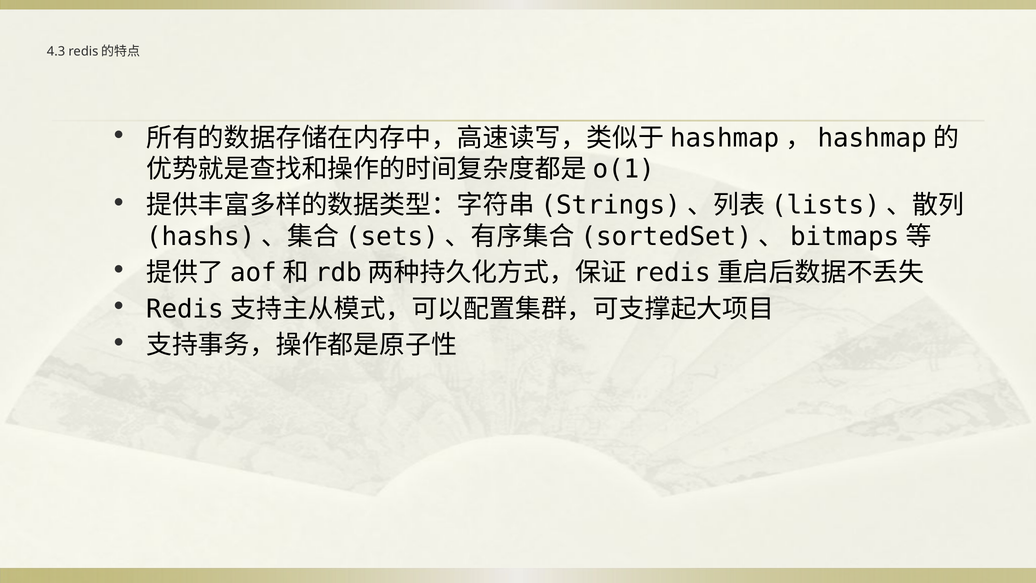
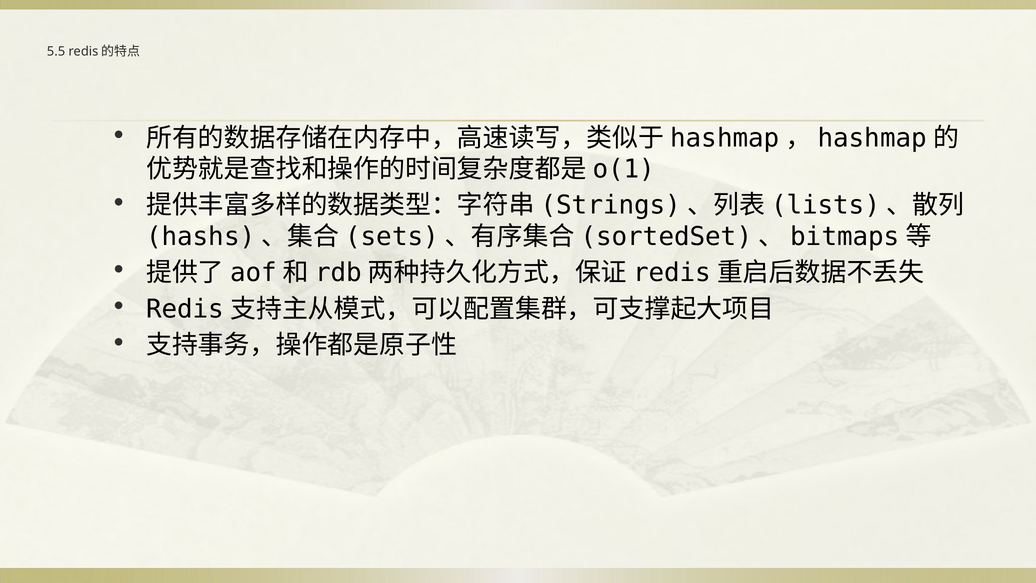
4.3: 4.3 -> 5.5
